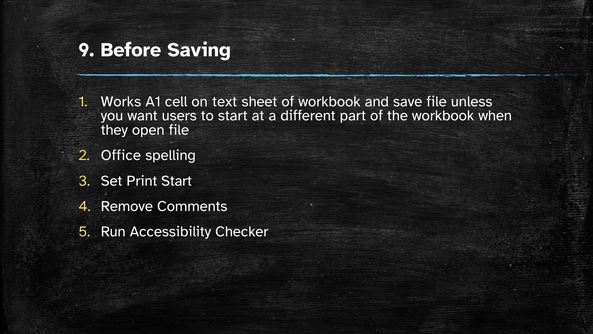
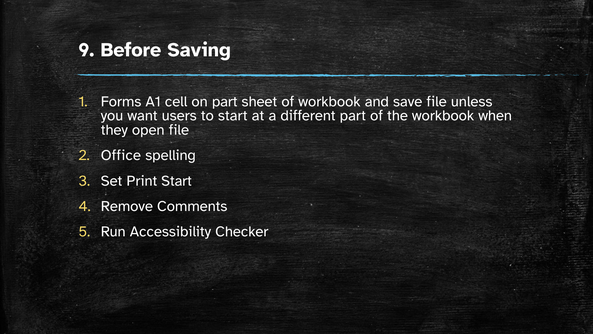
Works: Works -> Forms
on text: text -> part
